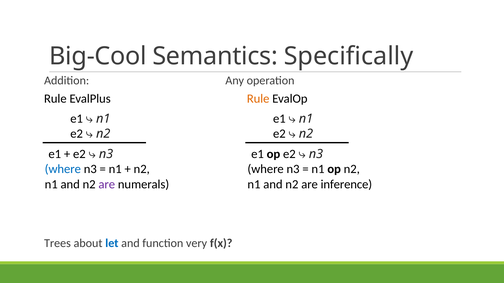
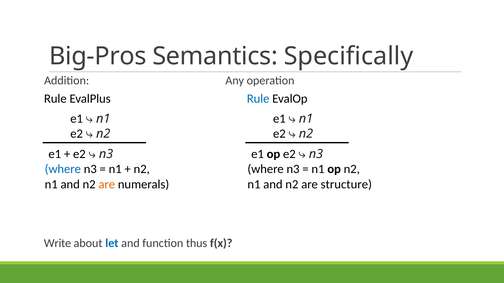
Big-Cool: Big-Cool -> Big-Pros
Rule at (258, 99) colour: orange -> blue
are at (107, 185) colour: purple -> orange
inference: inference -> structure
Trees: Trees -> Write
very: very -> thus
